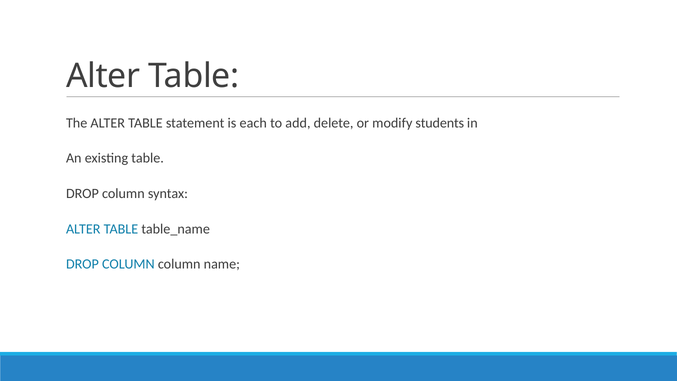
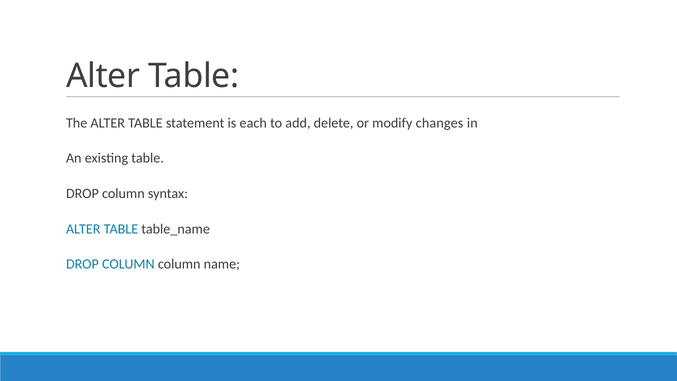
students: students -> changes
